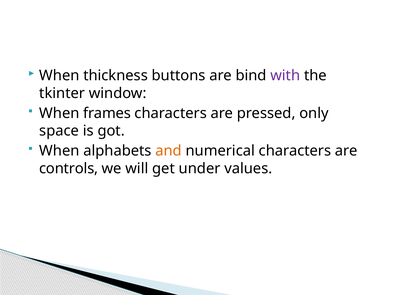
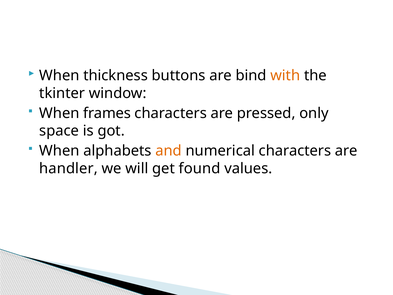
with colour: purple -> orange
controls: controls -> handler
under: under -> found
